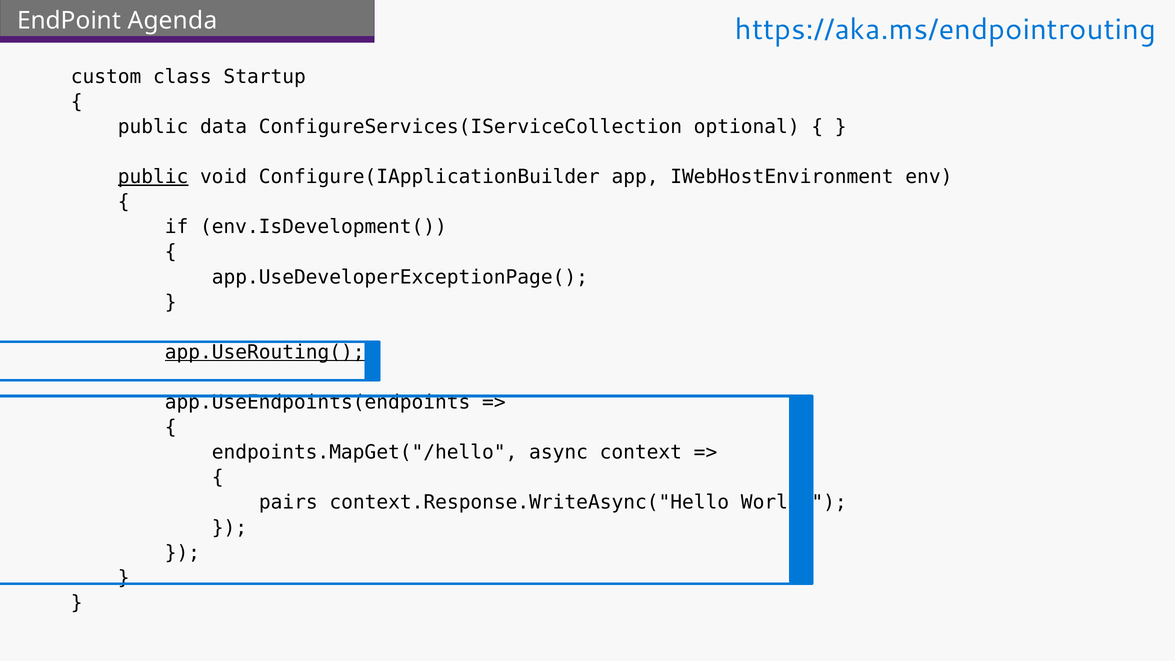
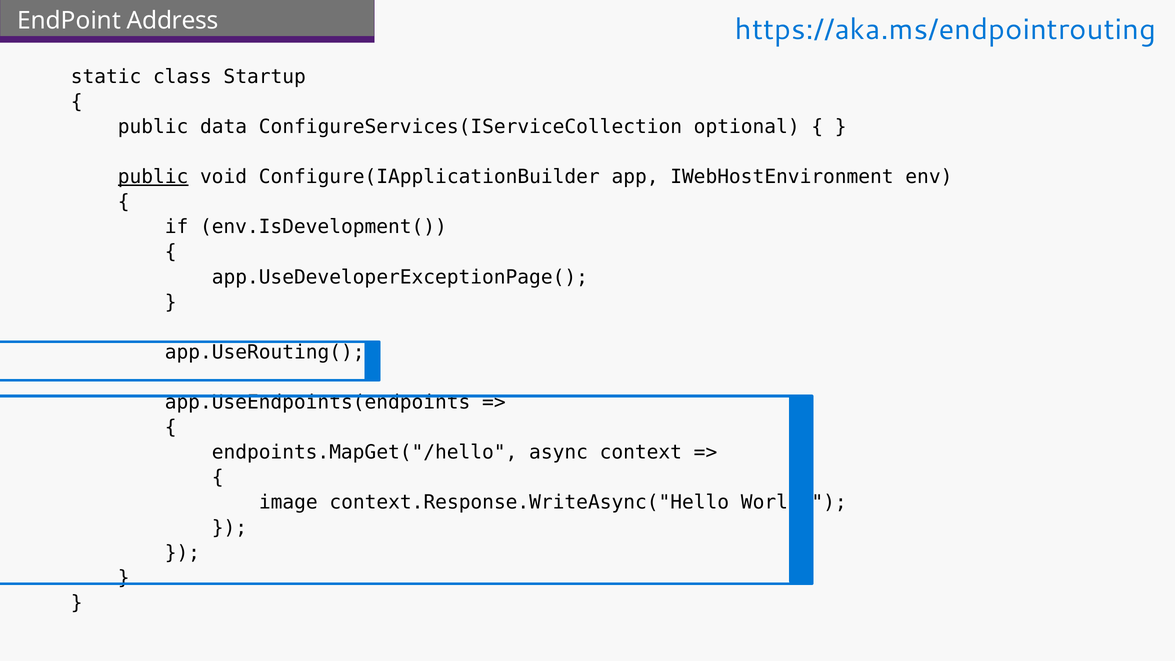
Agenda: Agenda -> Address
custom: custom -> static
app.UseRouting( underline: present -> none
pairs: pairs -> image
